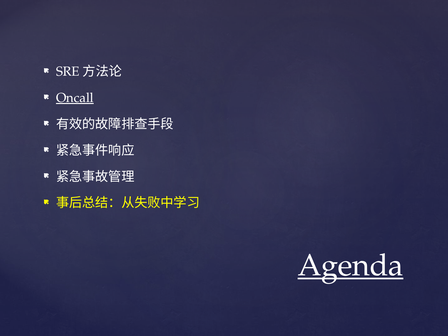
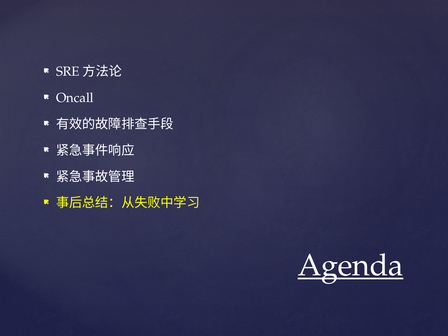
Oncall underline: present -> none
